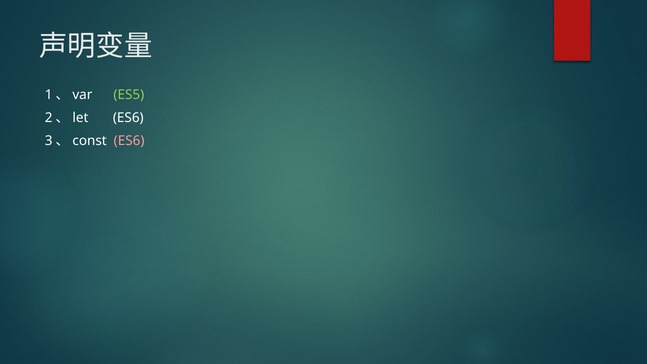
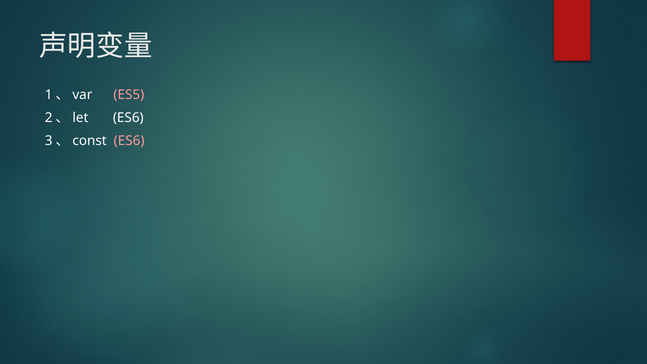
ES5 colour: light green -> pink
